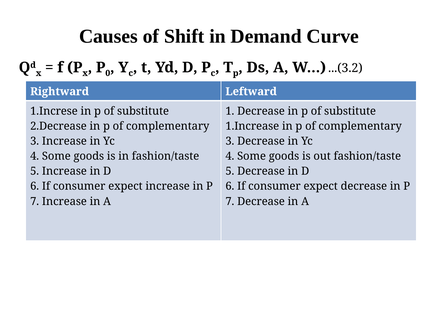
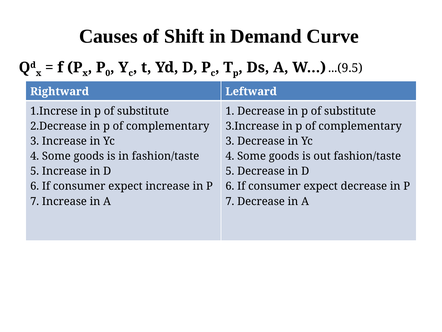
...(3.2: ...(3.2 -> ...(9.5
1.Increase: 1.Increase -> 3.Increase
